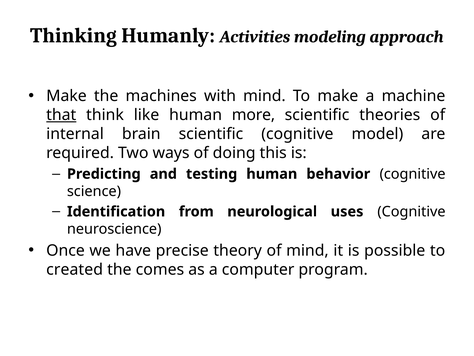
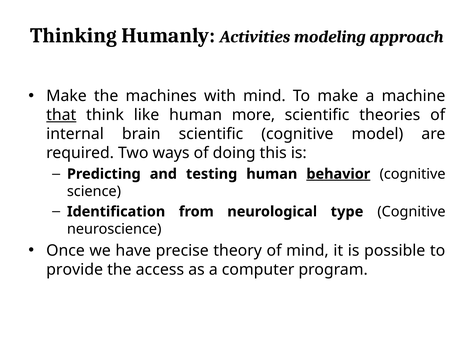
behavior underline: none -> present
uses: uses -> type
created: created -> provide
comes: comes -> access
